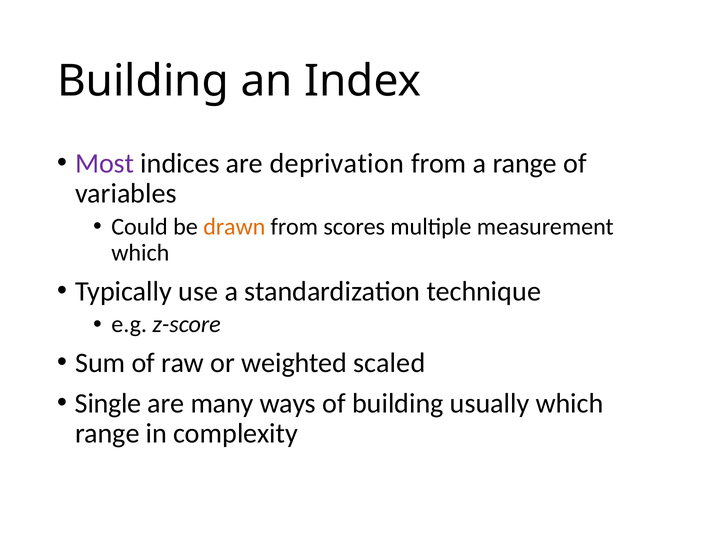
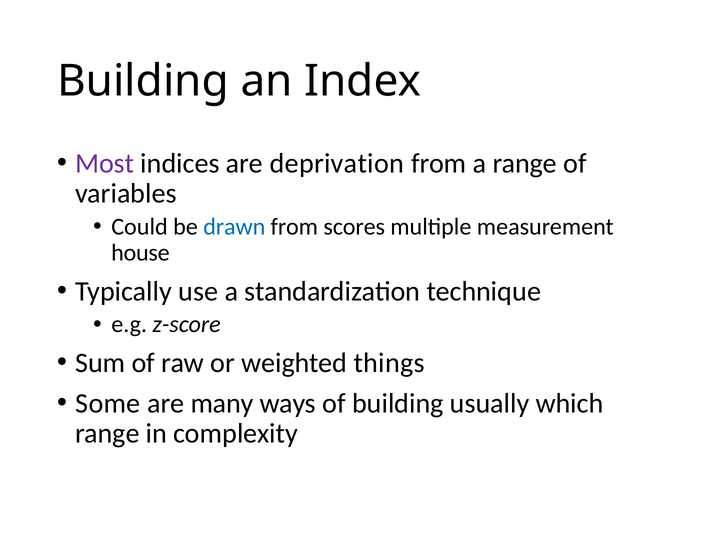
drawn colour: orange -> blue
which at (140, 253): which -> house
scaled: scaled -> things
Single: Single -> Some
